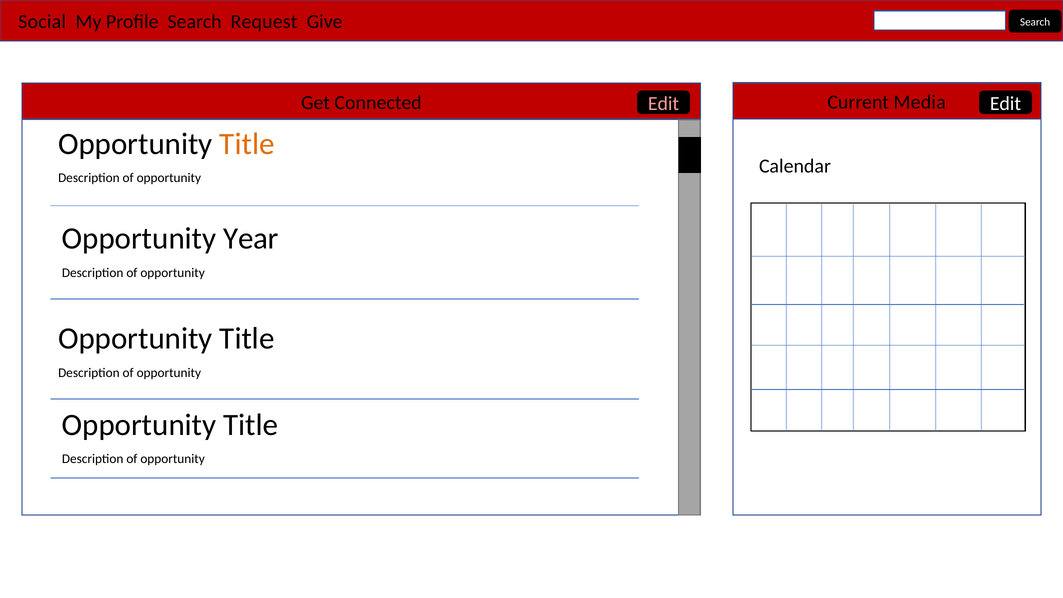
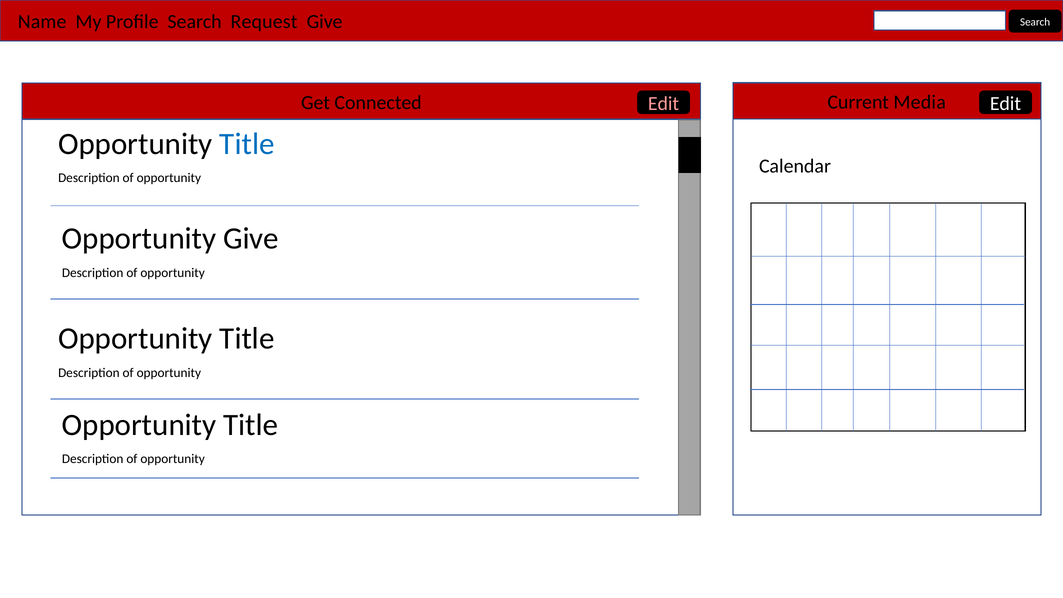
Social: Social -> Name
Title at (247, 144) colour: orange -> blue
Opportunity Year: Year -> Give
